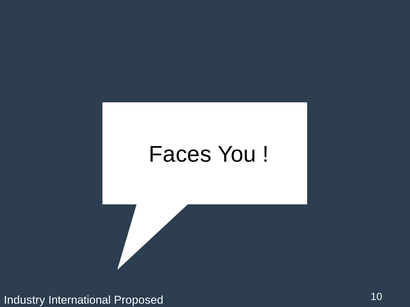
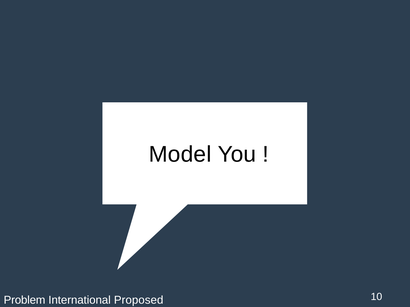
Faces: Faces -> Model
Industry: Industry -> Problem
